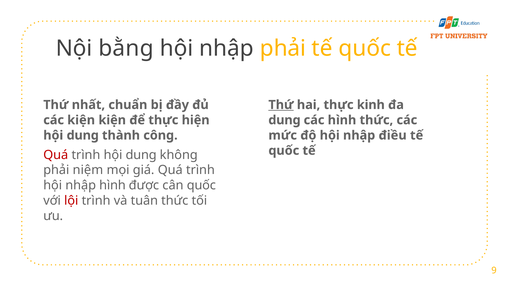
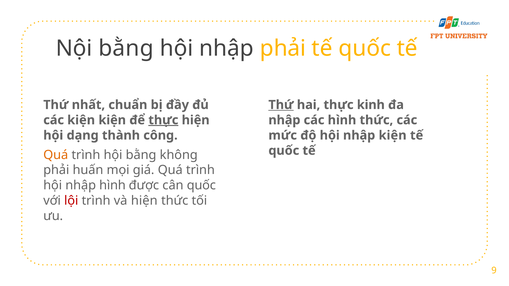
thực at (163, 120) underline: none -> present
dung at (284, 120): dung -> nhập
dung at (83, 135): dung -> dạng
nhập điều: điều -> kiện
Quá at (56, 155) colour: red -> orange
trình hội dung: dung -> bằng
niệm: niệm -> huấn
và tuân: tuân -> hiện
